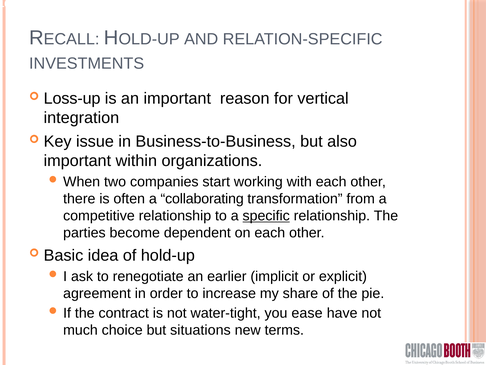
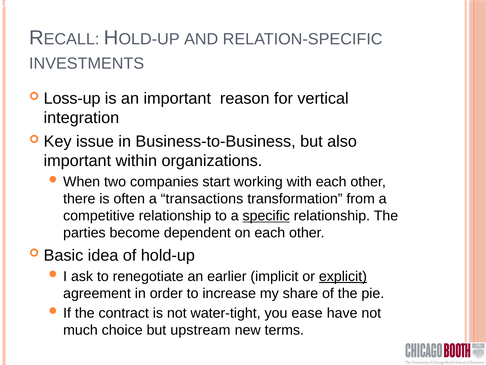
collaborating: collaborating -> transactions
explicit underline: none -> present
situations: situations -> upstream
